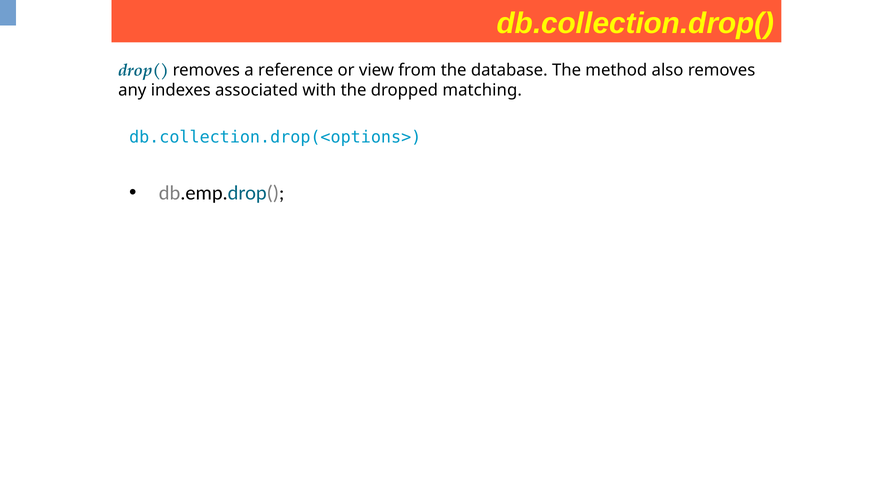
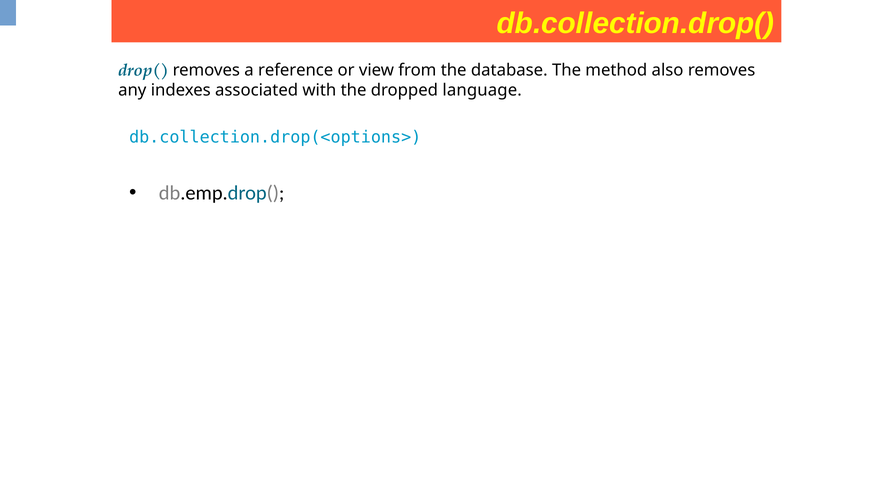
matching: matching -> language
